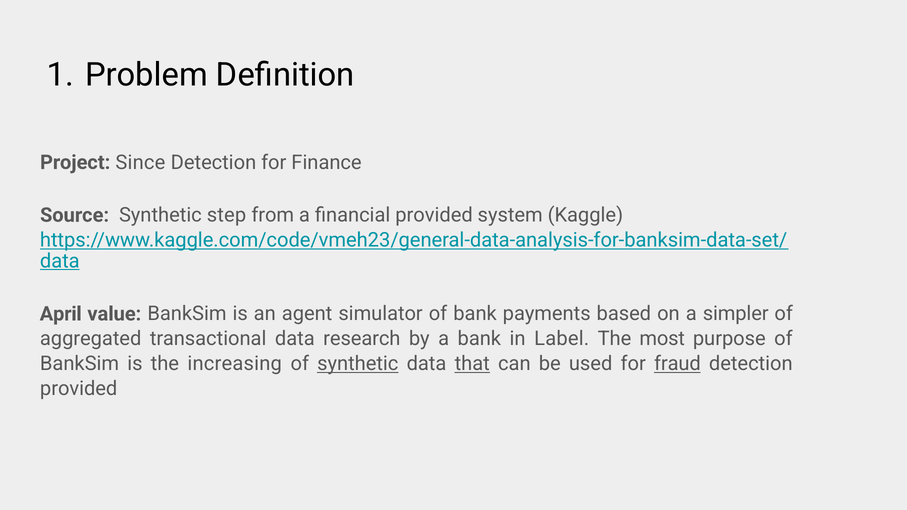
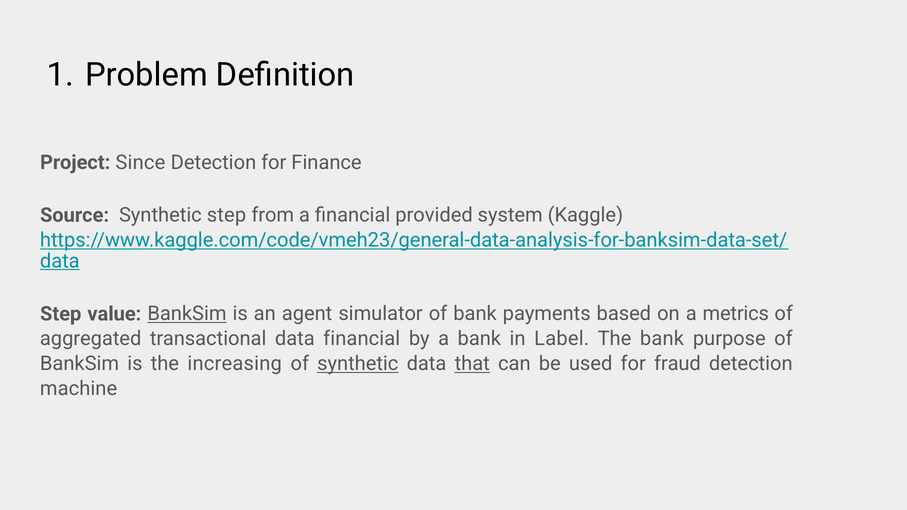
April at (61, 314): April -> Step
BankSim at (187, 314) underline: none -> present
simpler: simpler -> metrics
data research: research -> financial
The most: most -> bank
fraud underline: present -> none
provided at (79, 389): provided -> machine
